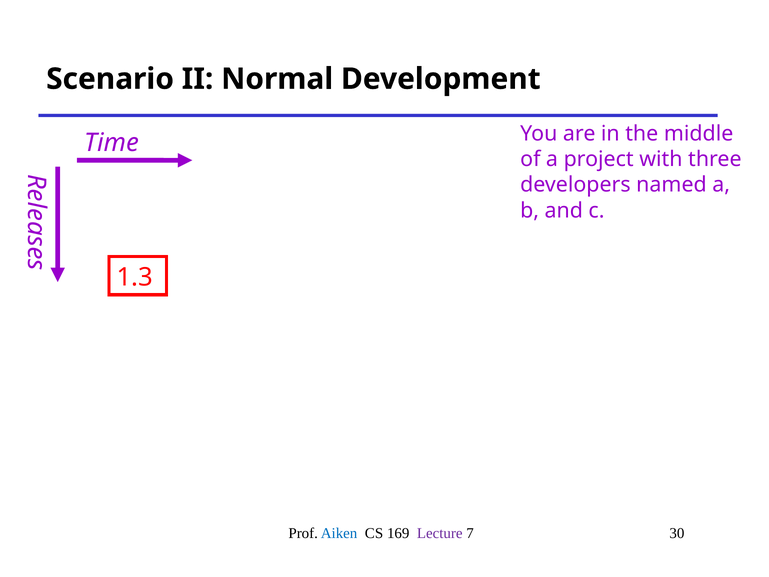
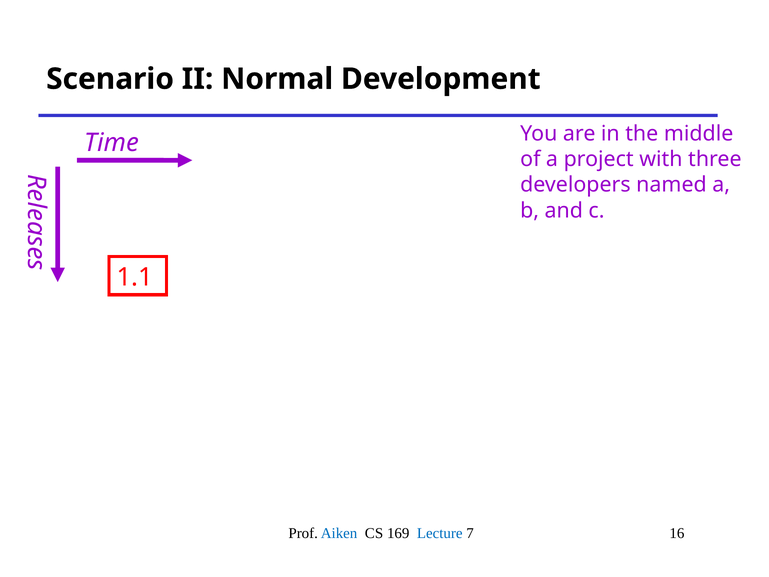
1.3: 1.3 -> 1.1
Lecture colour: purple -> blue
30: 30 -> 16
